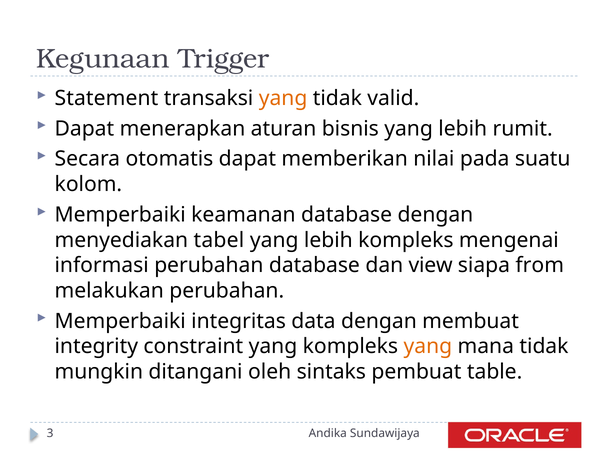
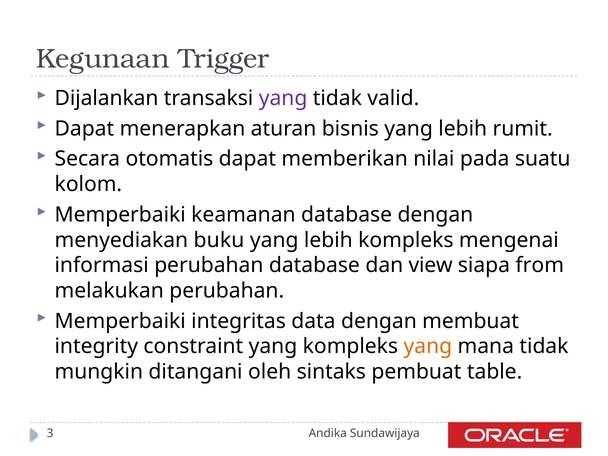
Statement: Statement -> Dijalankan
yang at (283, 98) colour: orange -> purple
tabel: tabel -> buku
